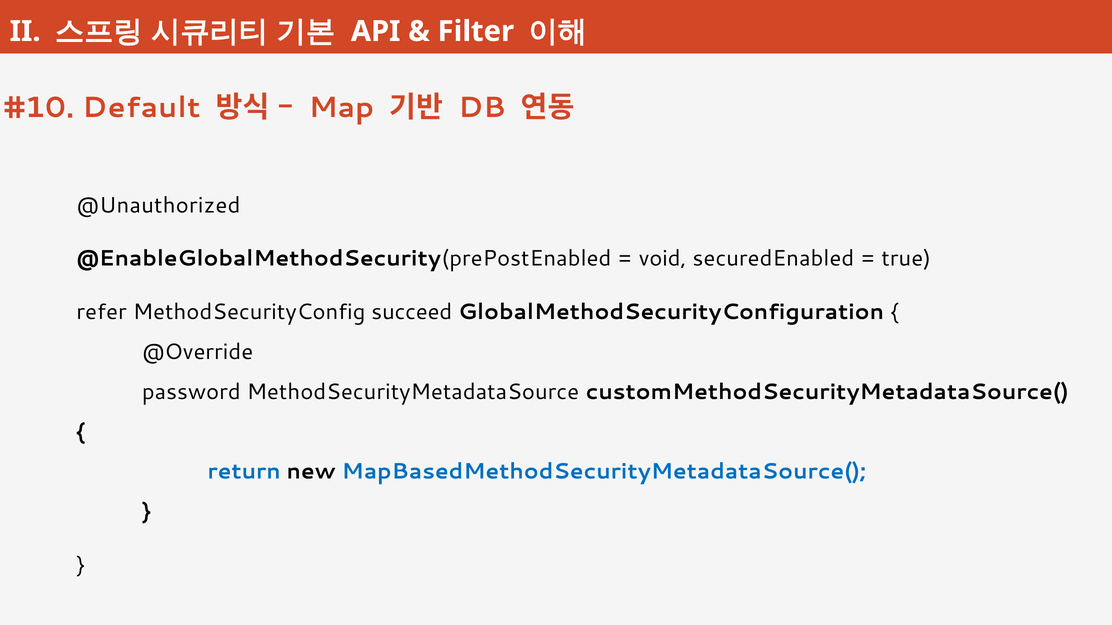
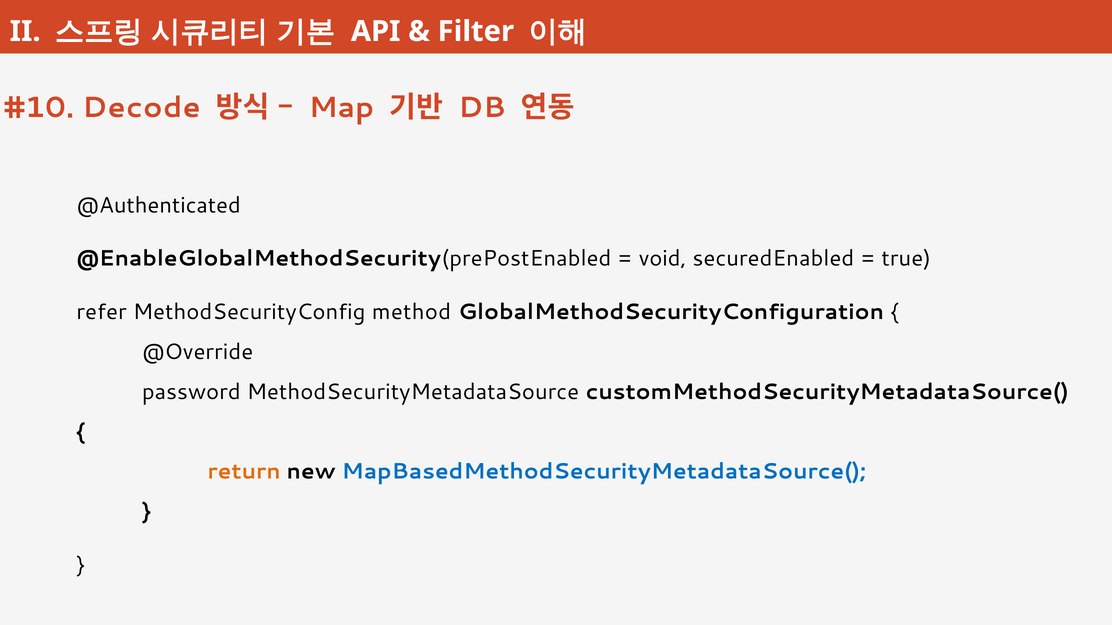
Default: Default -> Decode
@Unauthorized: @Unauthorized -> @Authenticated
succeed: succeed -> method
return colour: blue -> orange
